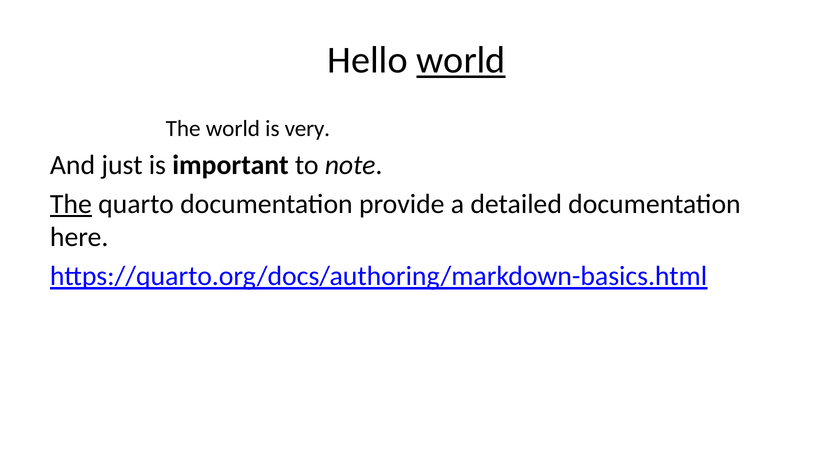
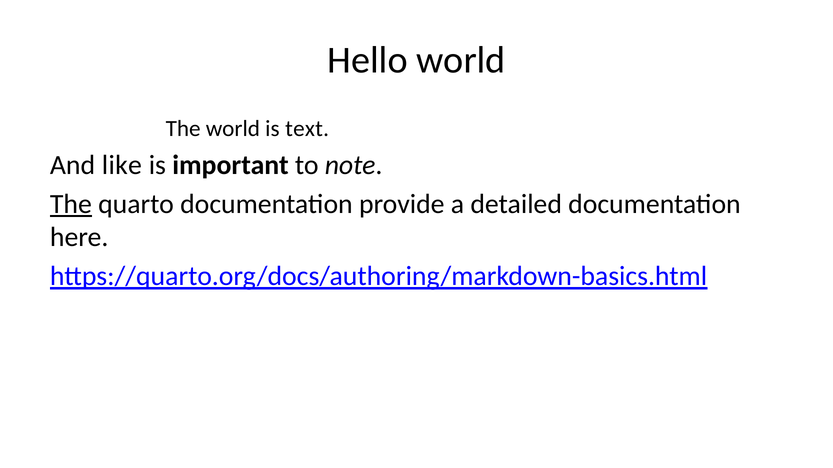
world at (461, 60) underline: present -> none
very: very -> text
just: just -> like
